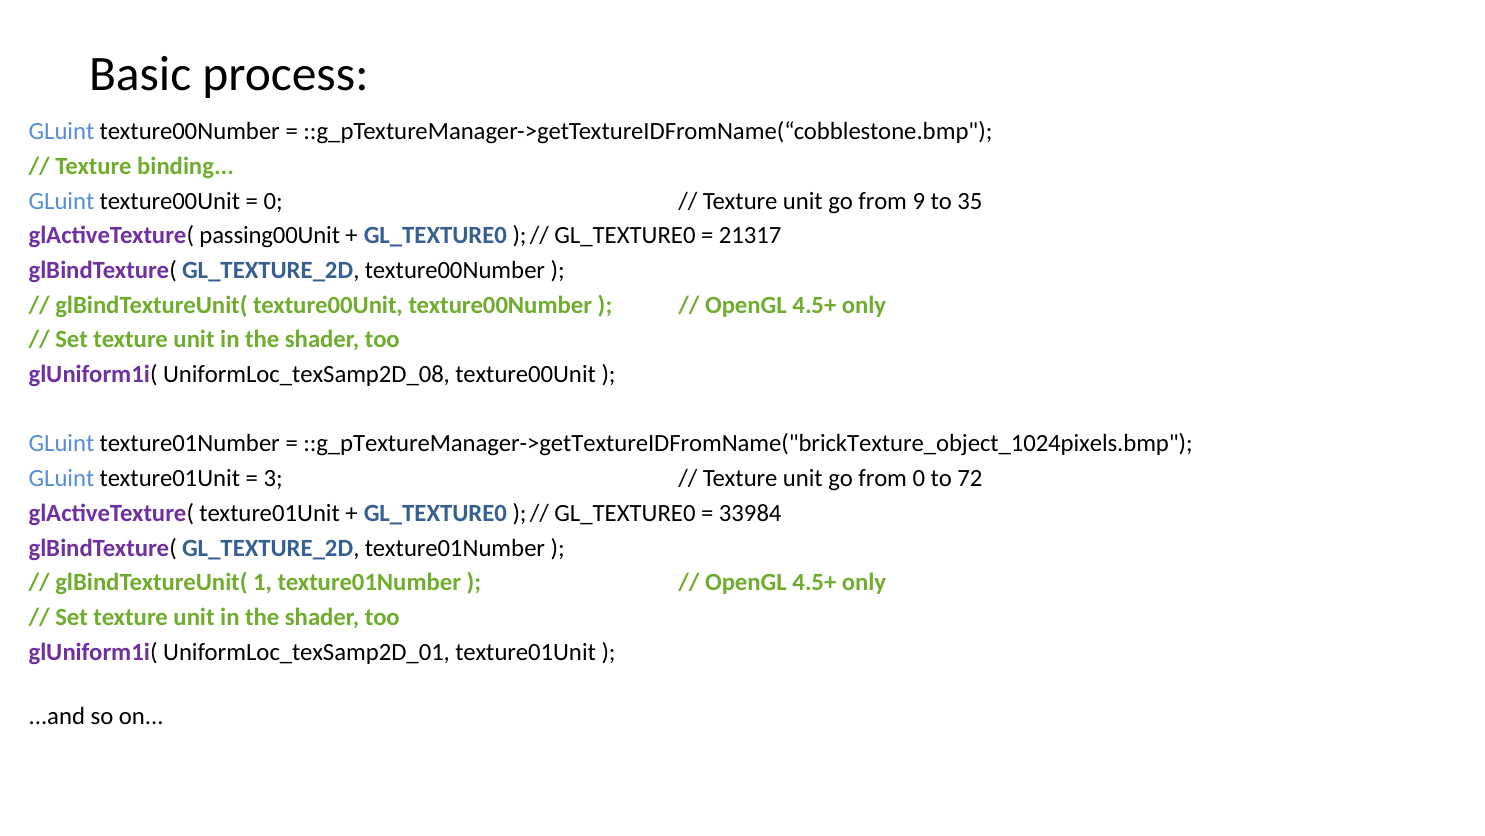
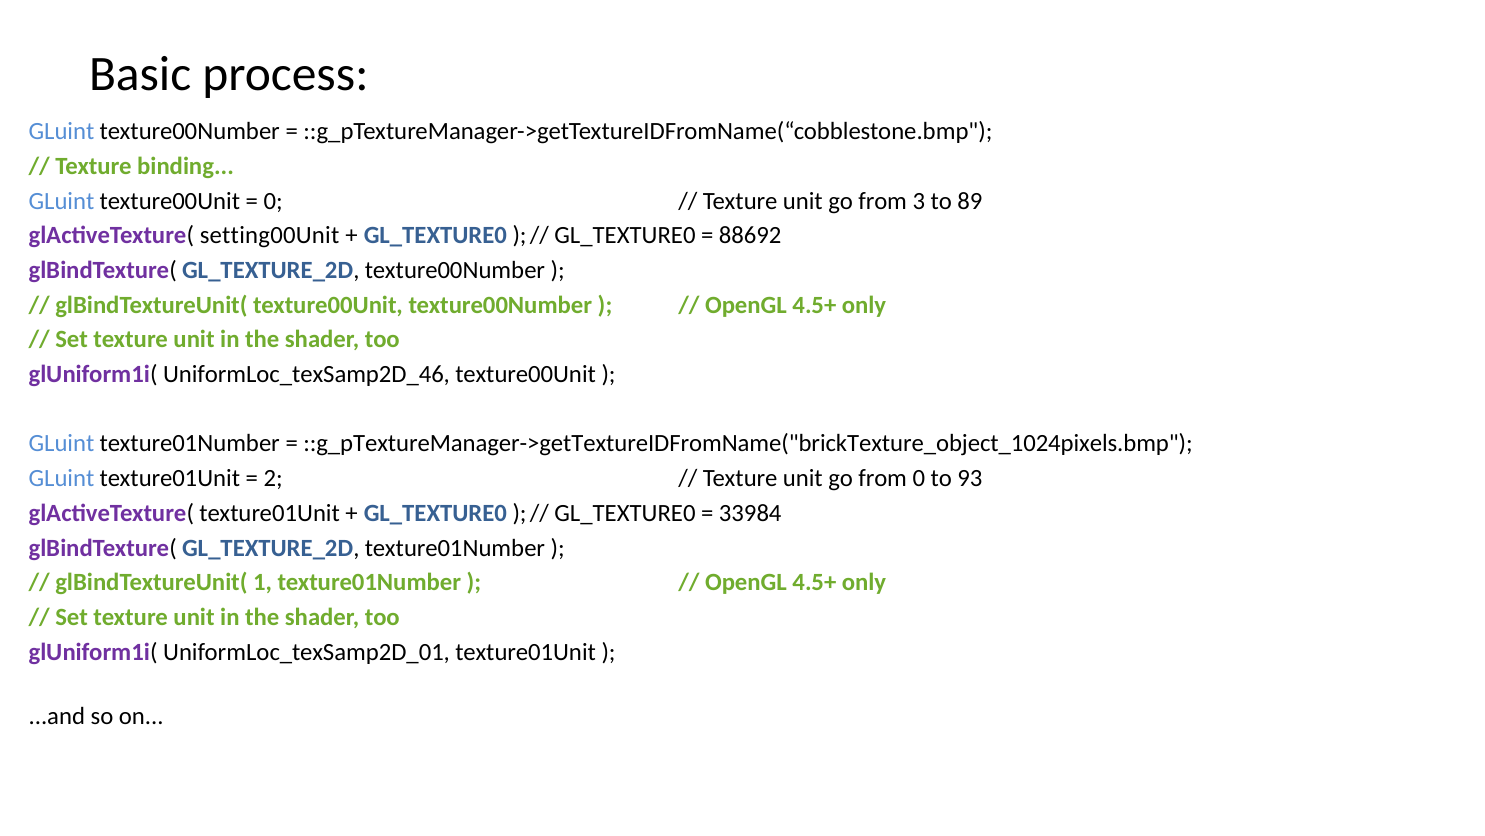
9: 9 -> 3
35: 35 -> 89
passing00Unit: passing00Unit -> setting00Unit
21317: 21317 -> 88692
UniformLoc_texSamp2D_08: UniformLoc_texSamp2D_08 -> UniformLoc_texSamp2D_46
3: 3 -> 2
72: 72 -> 93
